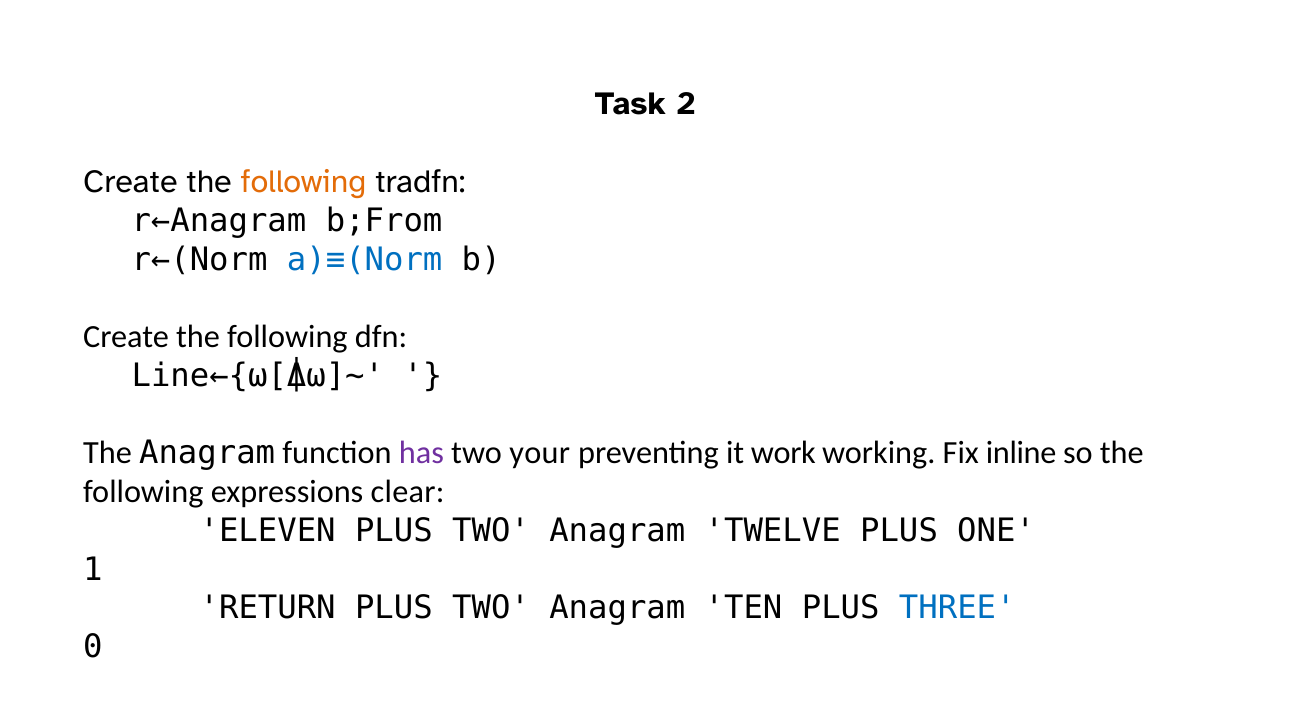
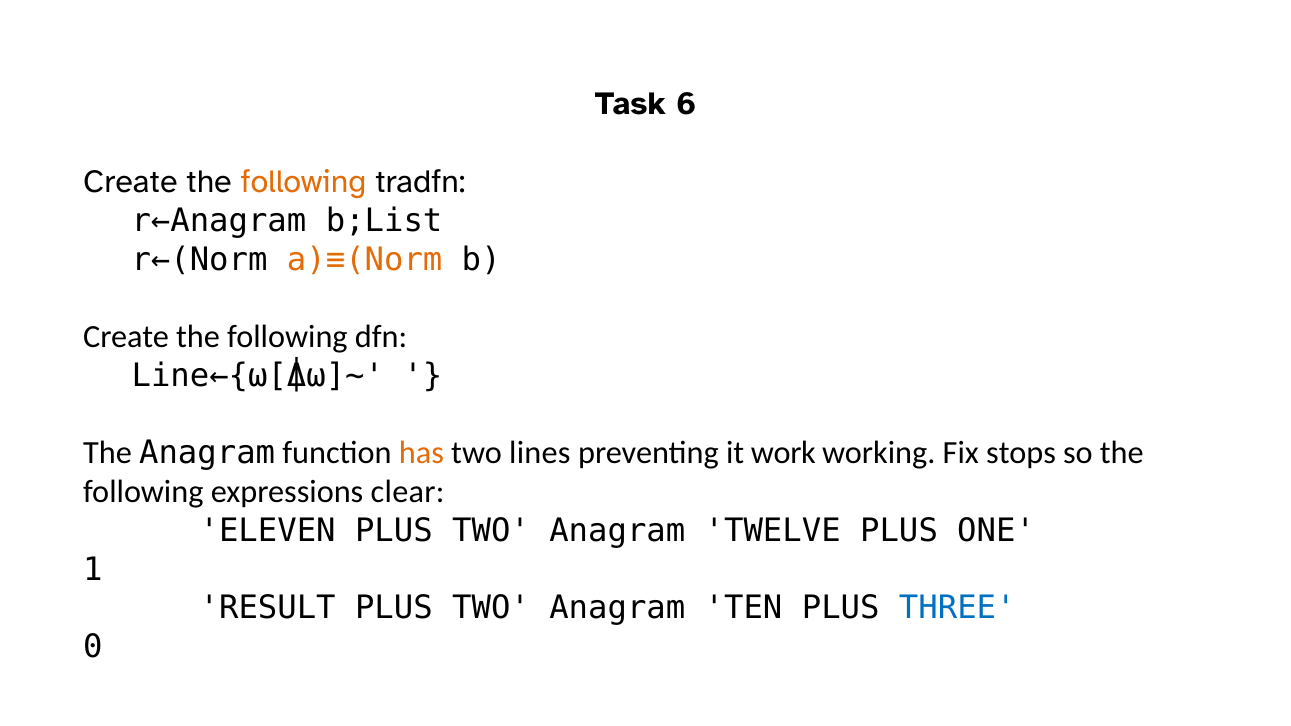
2: 2 -> 6
b;From: b;From -> b;List
a)≡(Norm colour: blue -> orange
has colour: purple -> orange
your: your -> lines
inline: inline -> stops
RETURN: RETURN -> RESULT
